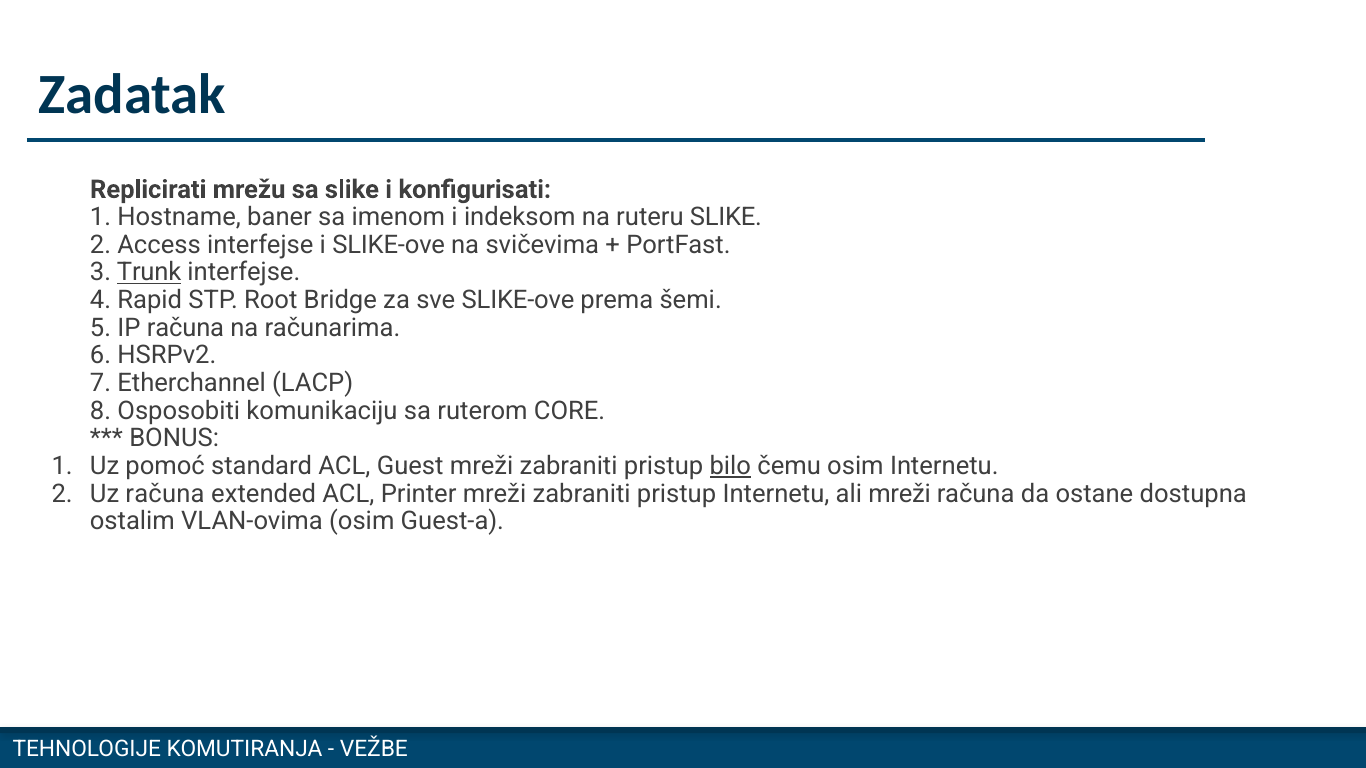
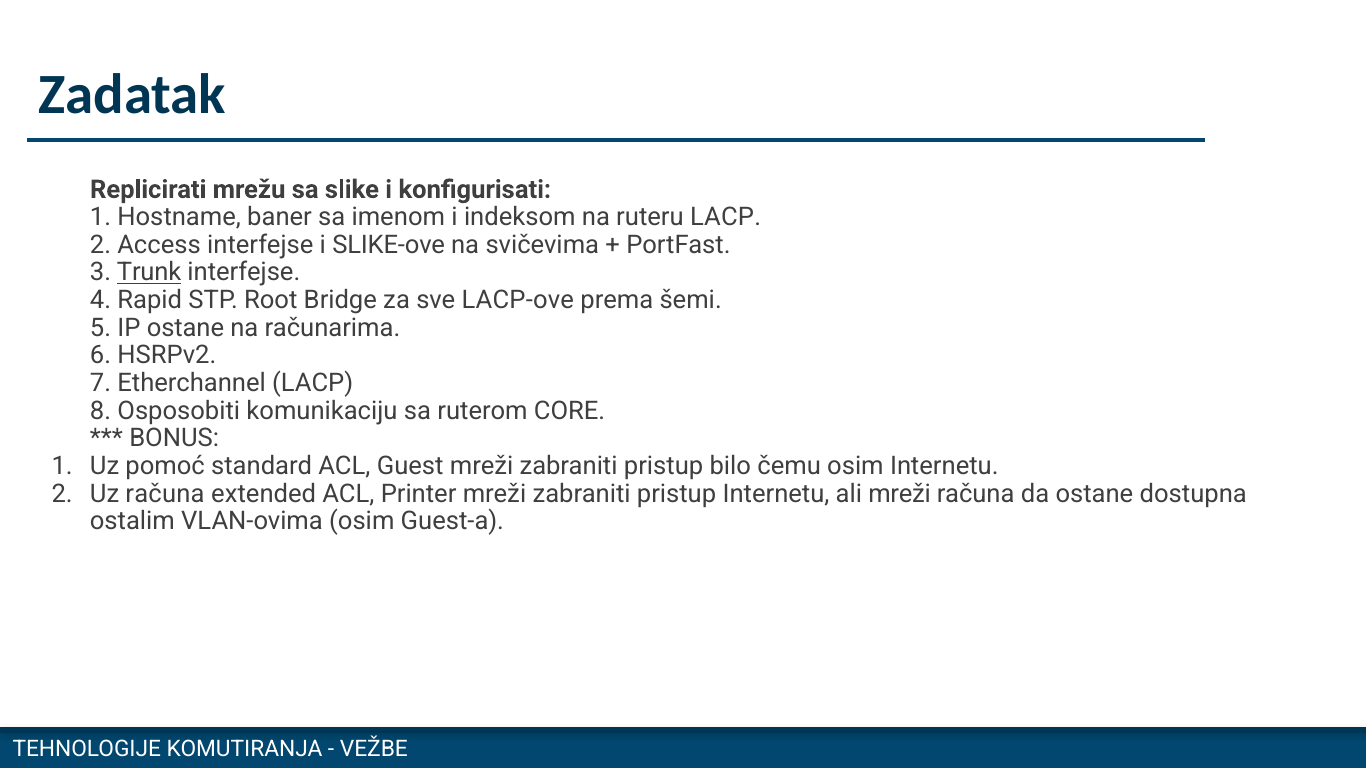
ruteru SLIKE: SLIKE -> LACP
sve SLIKE-ove: SLIKE-ove -> LACP-ove
IP računa: računa -> ostane
bilo underline: present -> none
